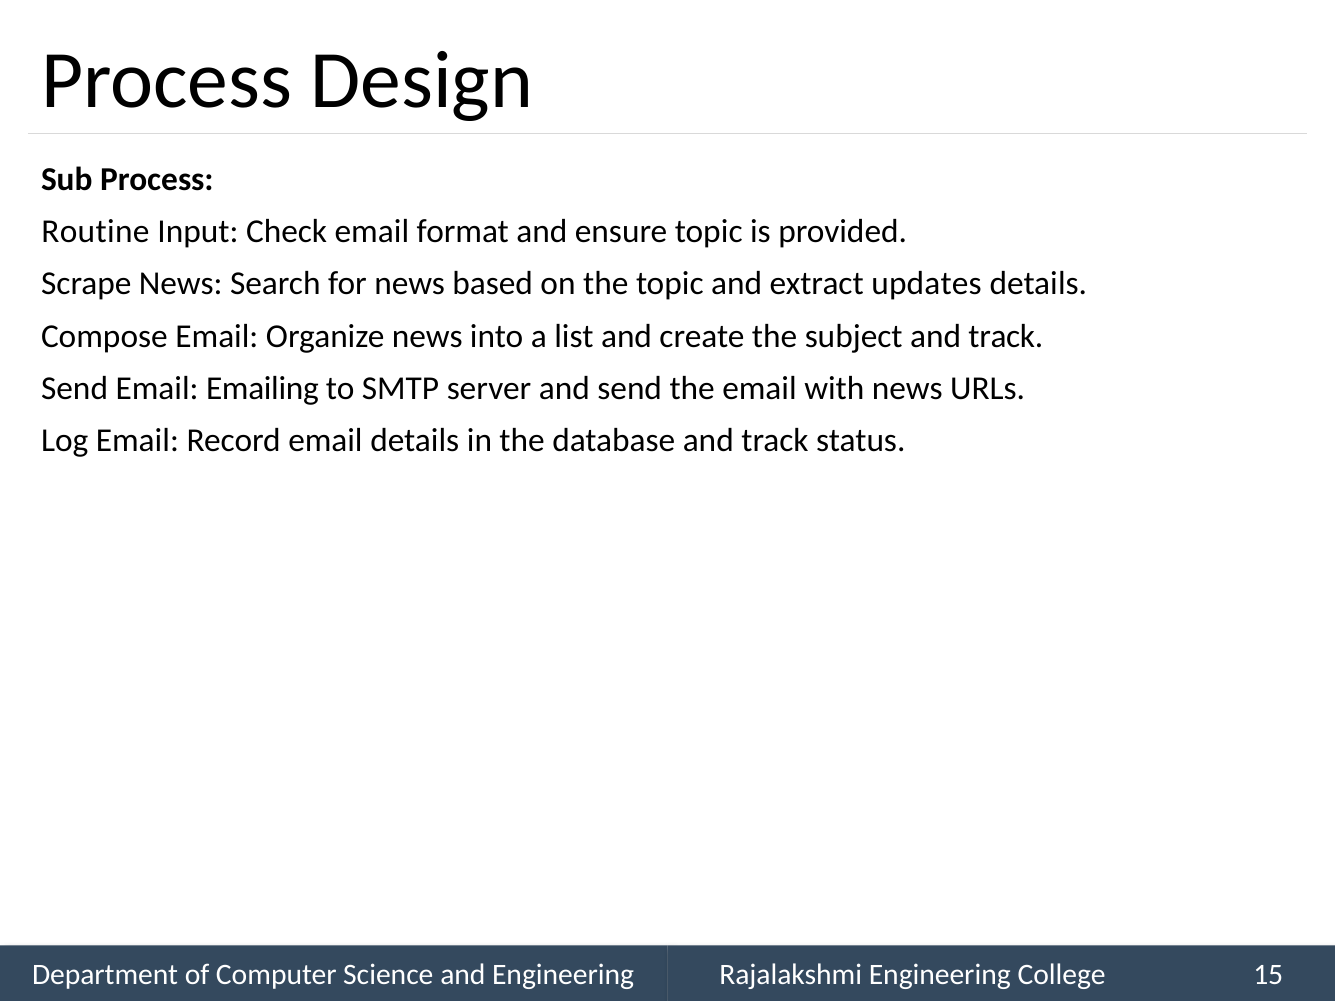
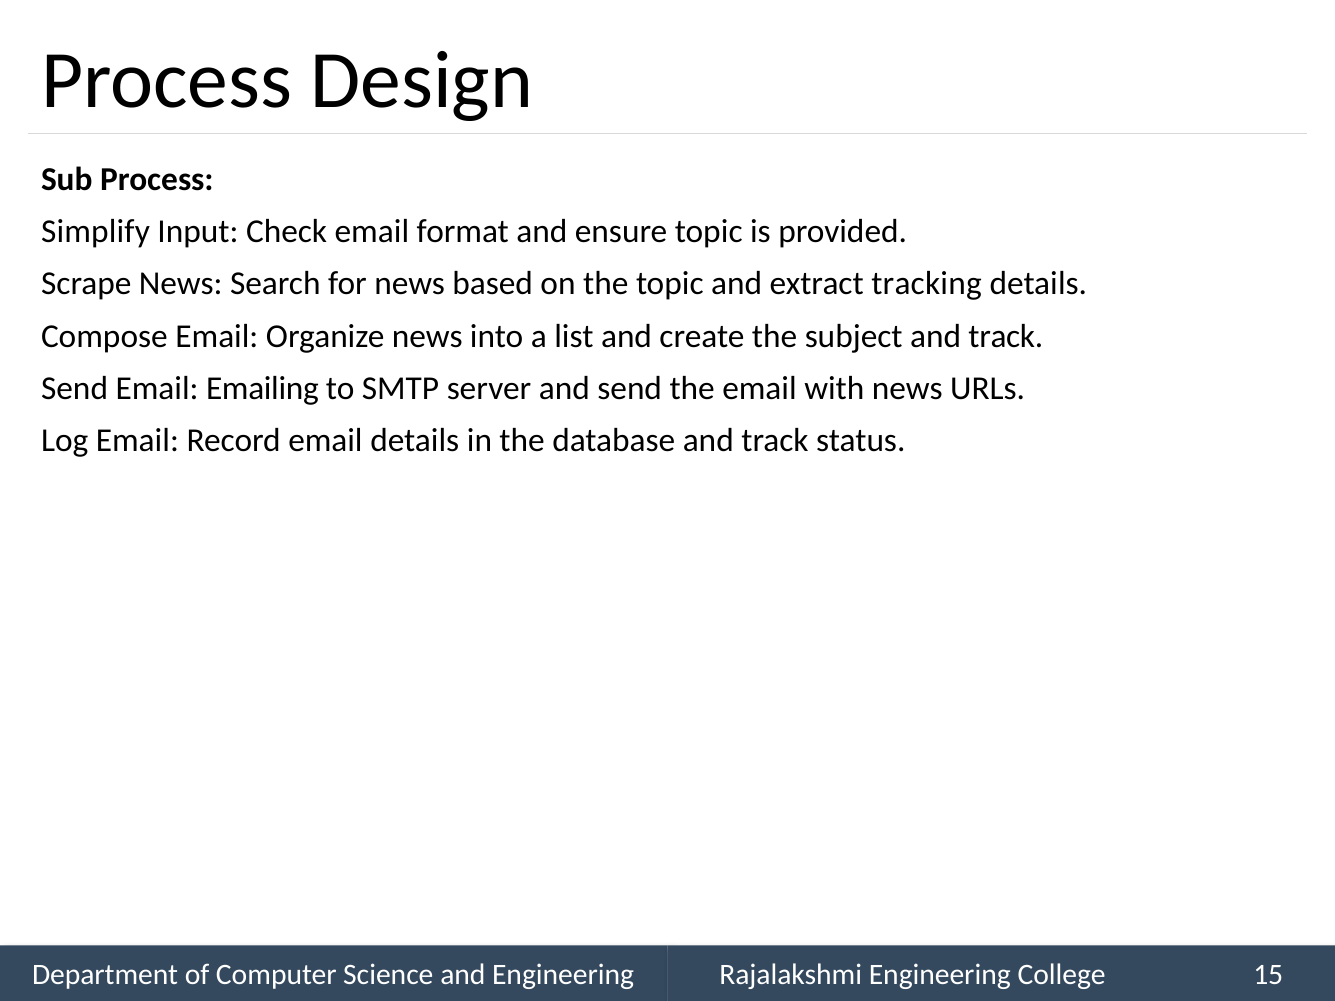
Routine: Routine -> Simplify
updates: updates -> tracking
